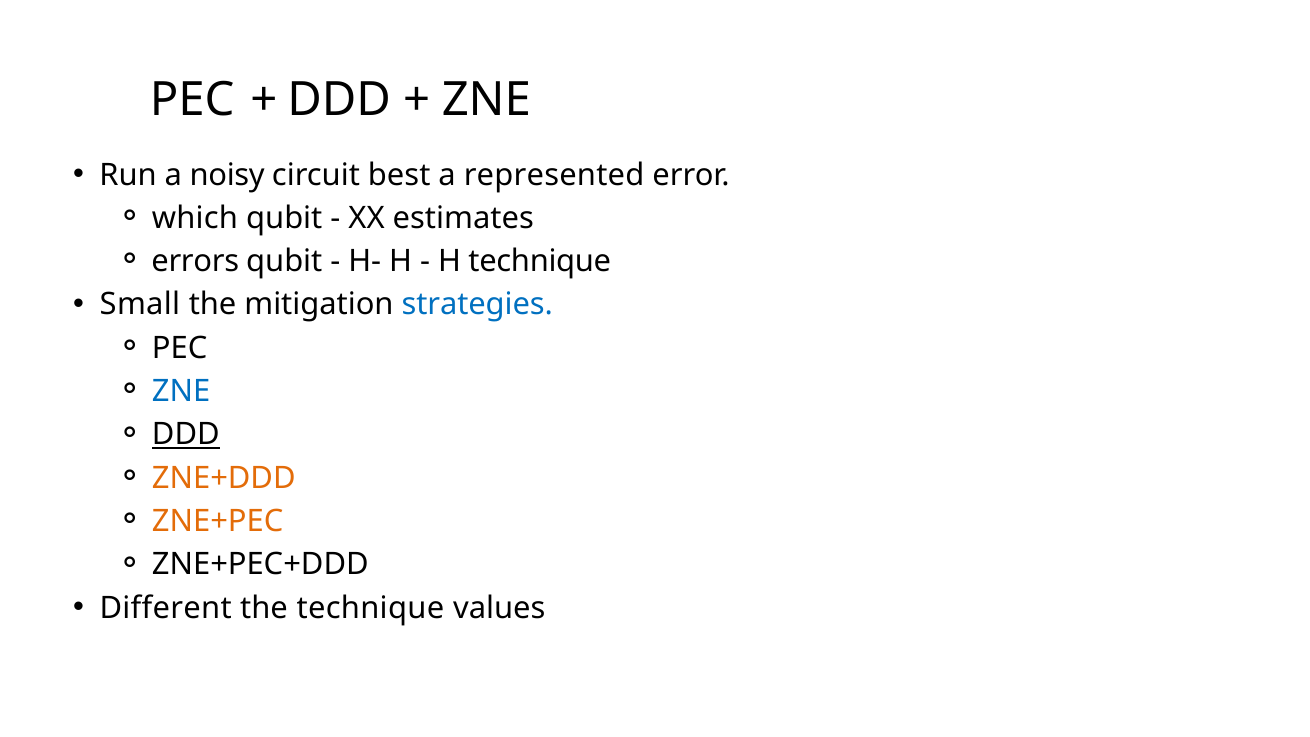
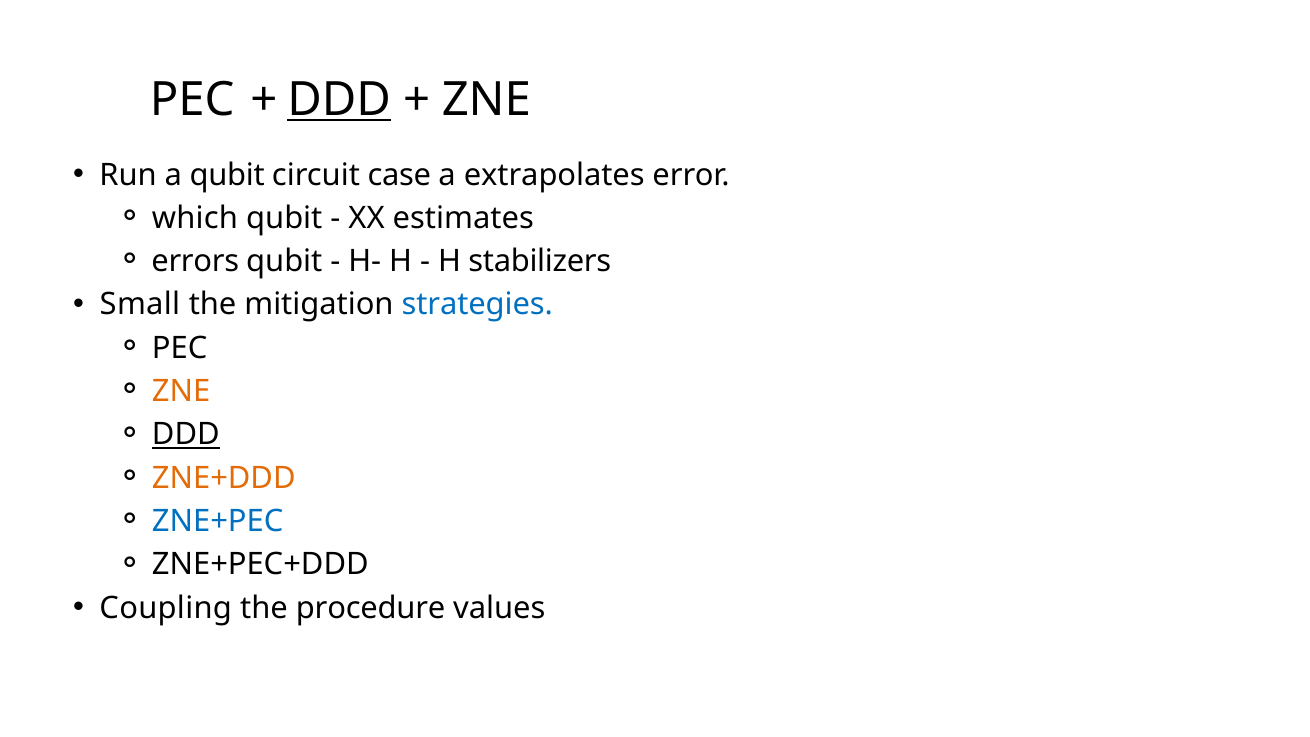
DDD at (339, 100) underline: none -> present
a noisy: noisy -> qubit
best: best -> case
represented: represented -> extrapolates
H technique: technique -> stabilizers
ZNE at (181, 391) colour: blue -> orange
ZNE+PEC colour: orange -> blue
Different: Different -> Coupling
the technique: technique -> procedure
